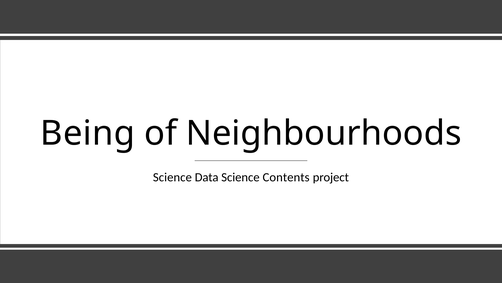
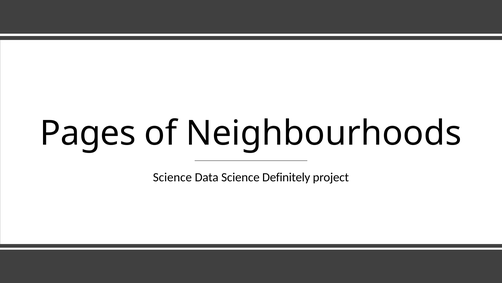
Being: Being -> Pages
Contents: Contents -> Definitely
